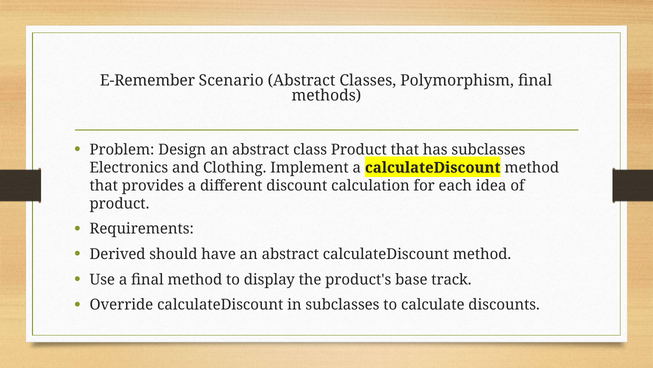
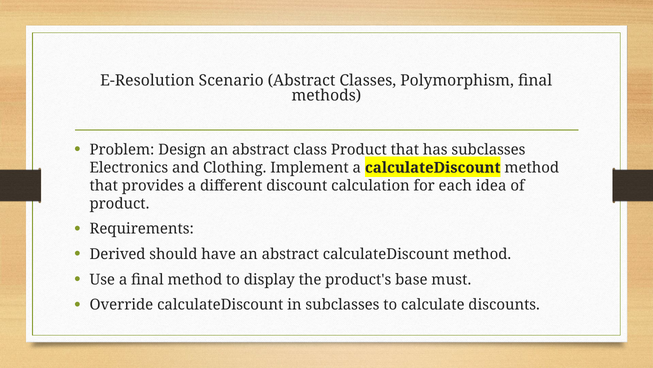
E-Remember: E-Remember -> E-Resolution
track: track -> must
